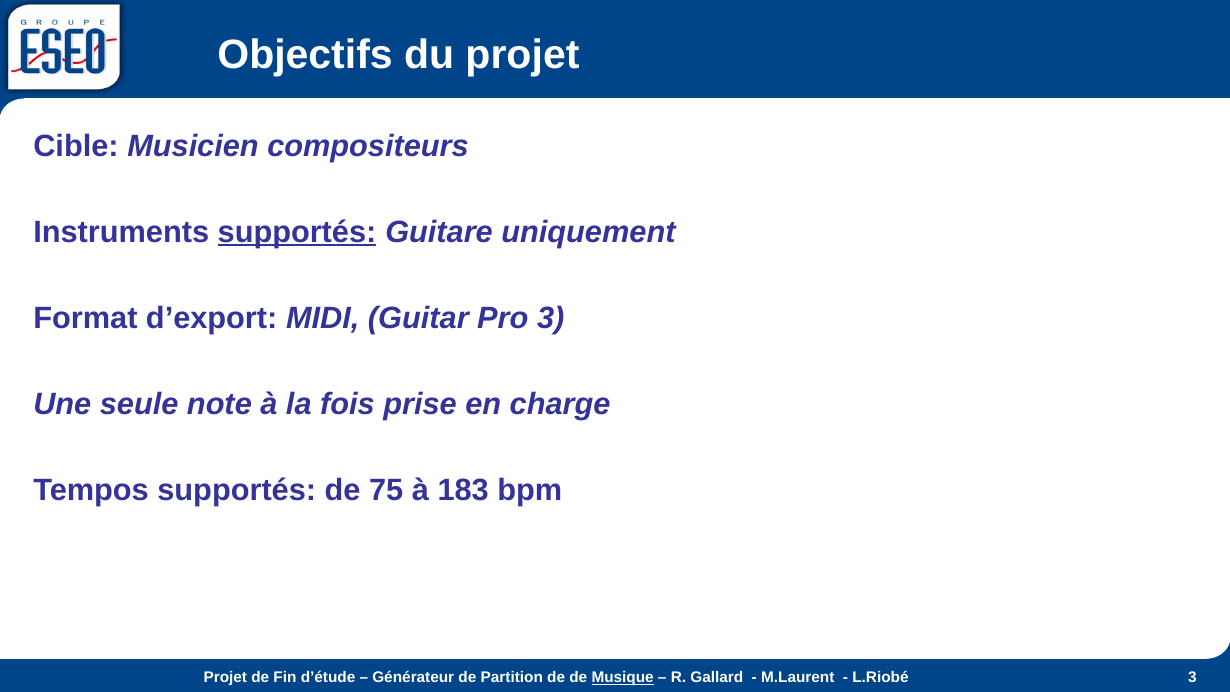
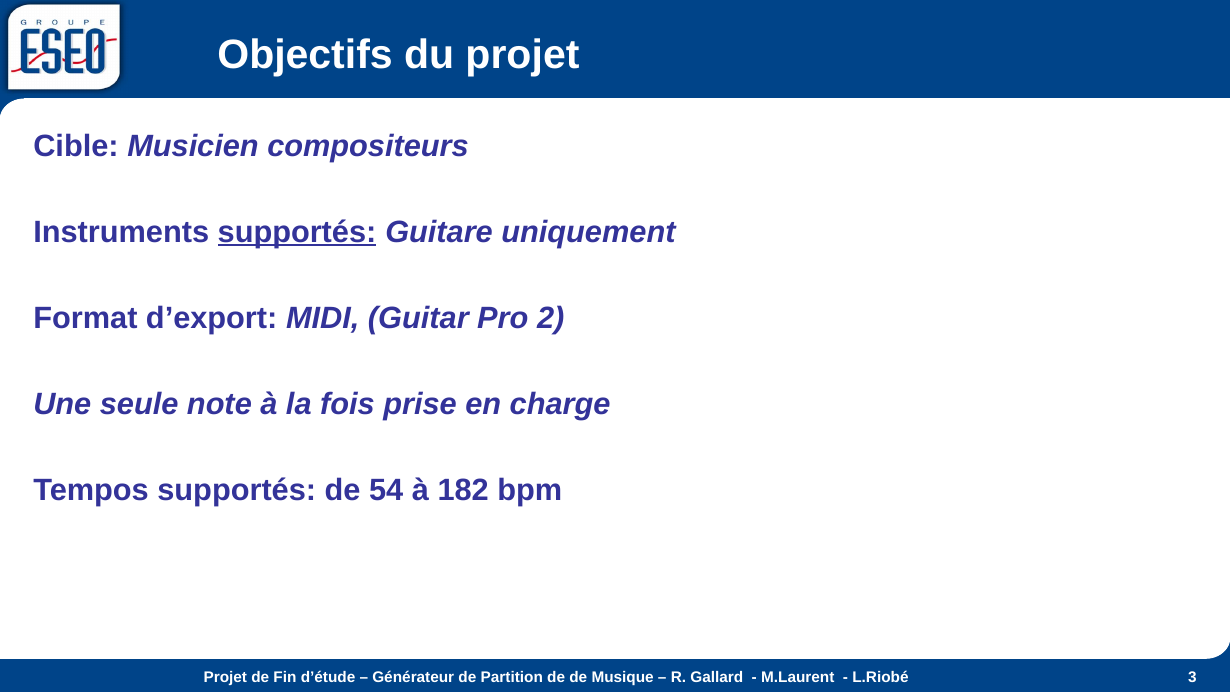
Pro 3: 3 -> 2
75: 75 -> 54
183: 183 -> 182
Musique underline: present -> none
